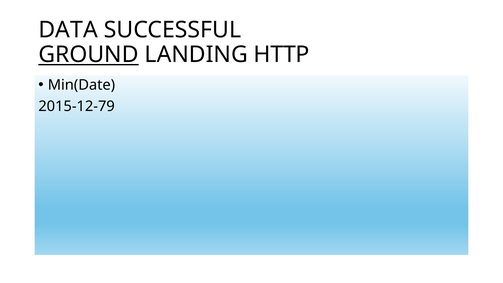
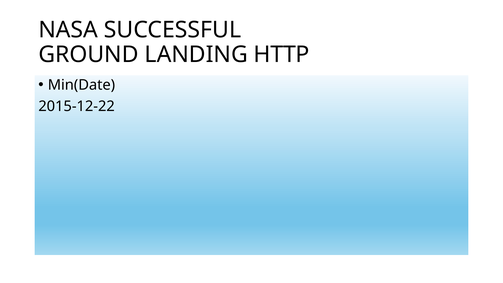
DATA: DATA -> NASA
GROUND underline: present -> none
2015-12-79: 2015-12-79 -> 2015-12-22
